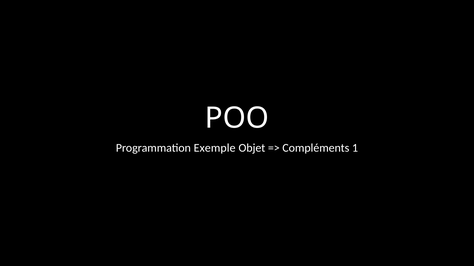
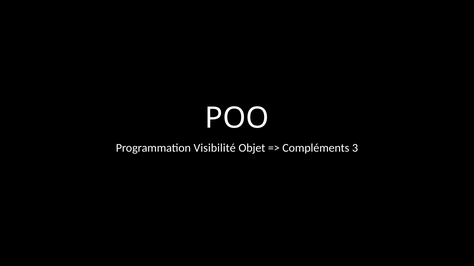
Exemple: Exemple -> Visibilité
1: 1 -> 3
